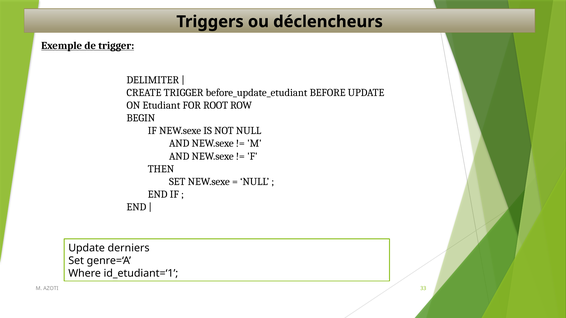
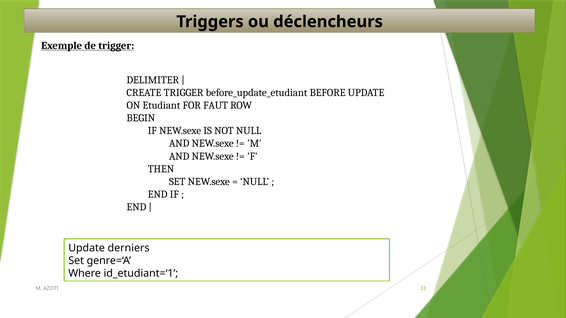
ROOT: ROOT -> FAUT
